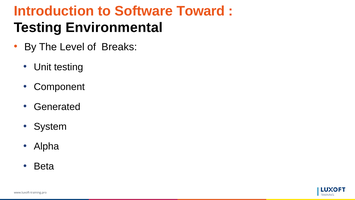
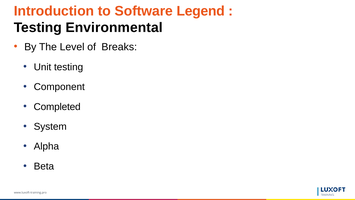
Toward: Toward -> Legend
Generated: Generated -> Completed
